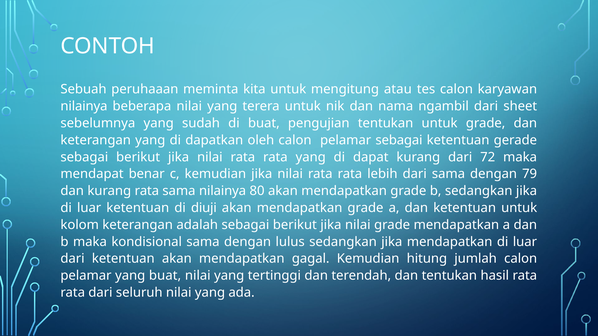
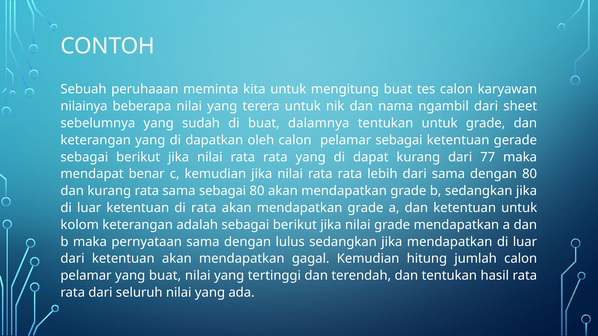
mengitung atau: atau -> buat
pengujian: pengujian -> dalamnya
72: 72 -> 77
dengan 79: 79 -> 80
sama nilainya: nilainya -> sebagai
di diuji: diuji -> rata
kondisional: kondisional -> pernyataan
